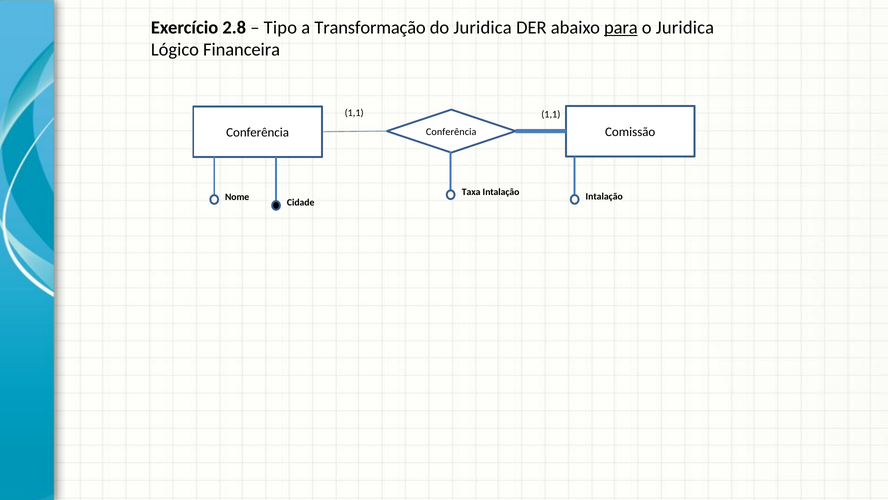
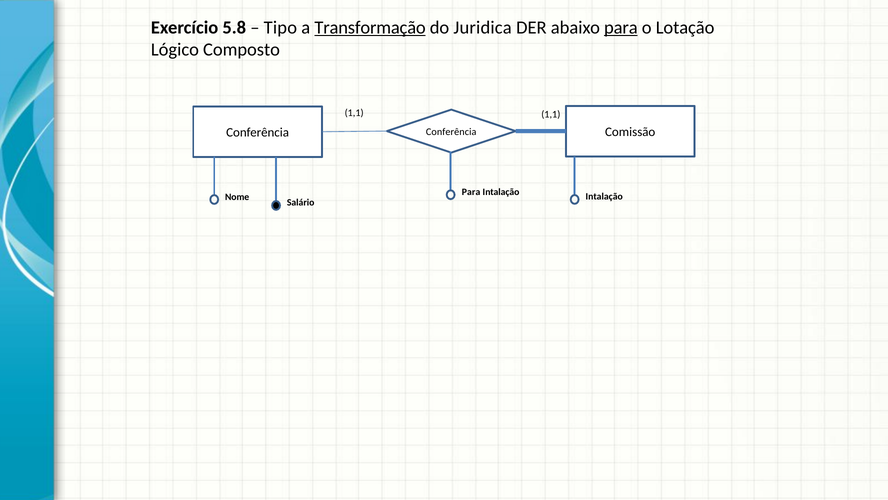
2.8: 2.8 -> 5.8
Transformação underline: none -> present
o Juridica: Juridica -> Lotação
Financeira: Financeira -> Composto
Nome Taxa: Taxa -> Para
Cidade: Cidade -> Salário
